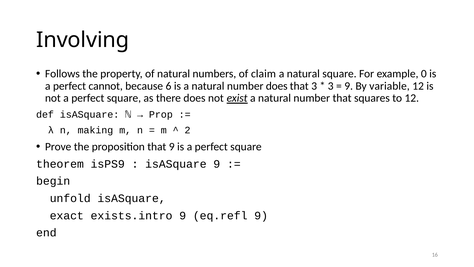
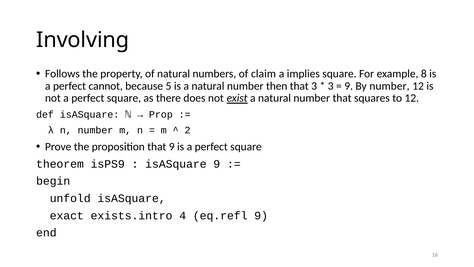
natural at (303, 74): natural -> implies
0: 0 -> 8
6: 6 -> 5
number does: does -> then
By variable: variable -> number
n making: making -> number
exists.intro 9: 9 -> 4
